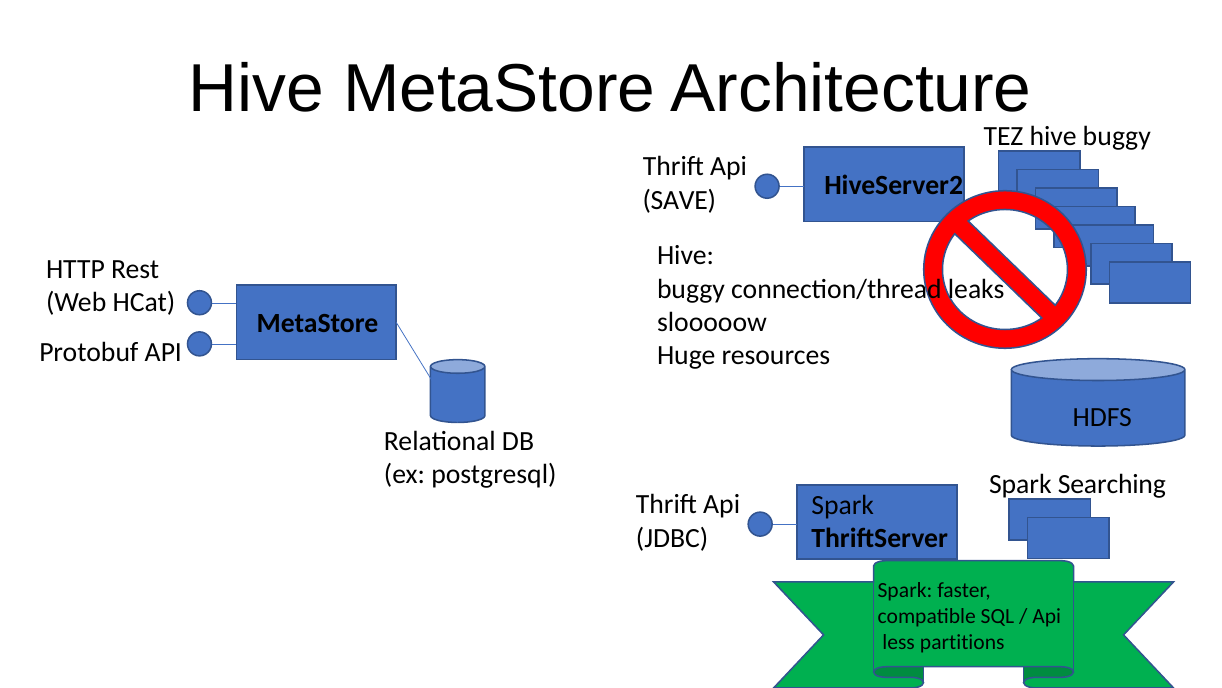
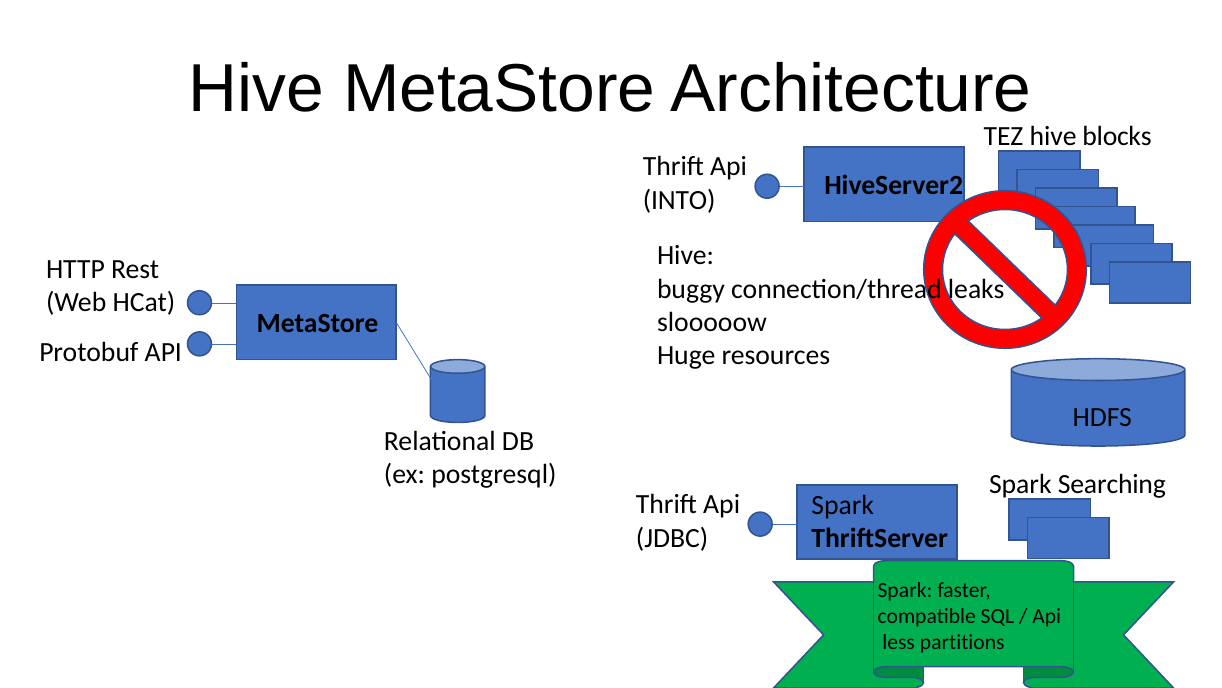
TEZ hive buggy: buggy -> blocks
SAVE: SAVE -> INTO
